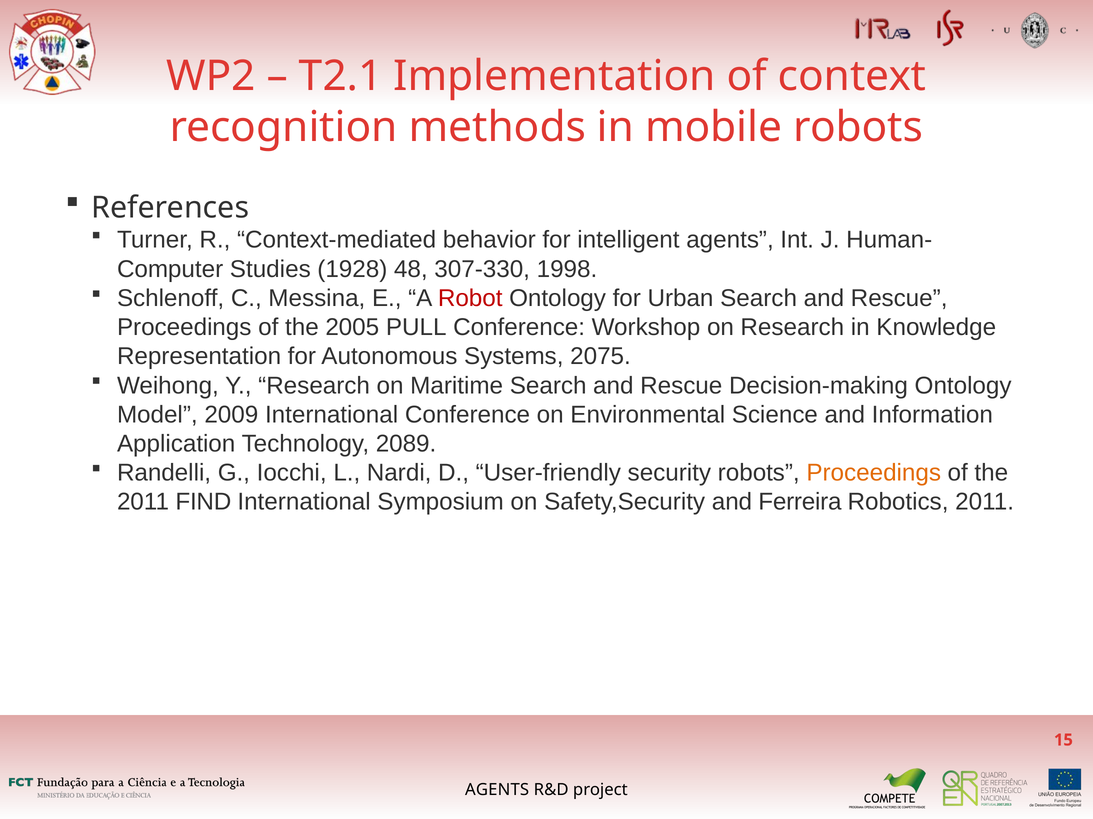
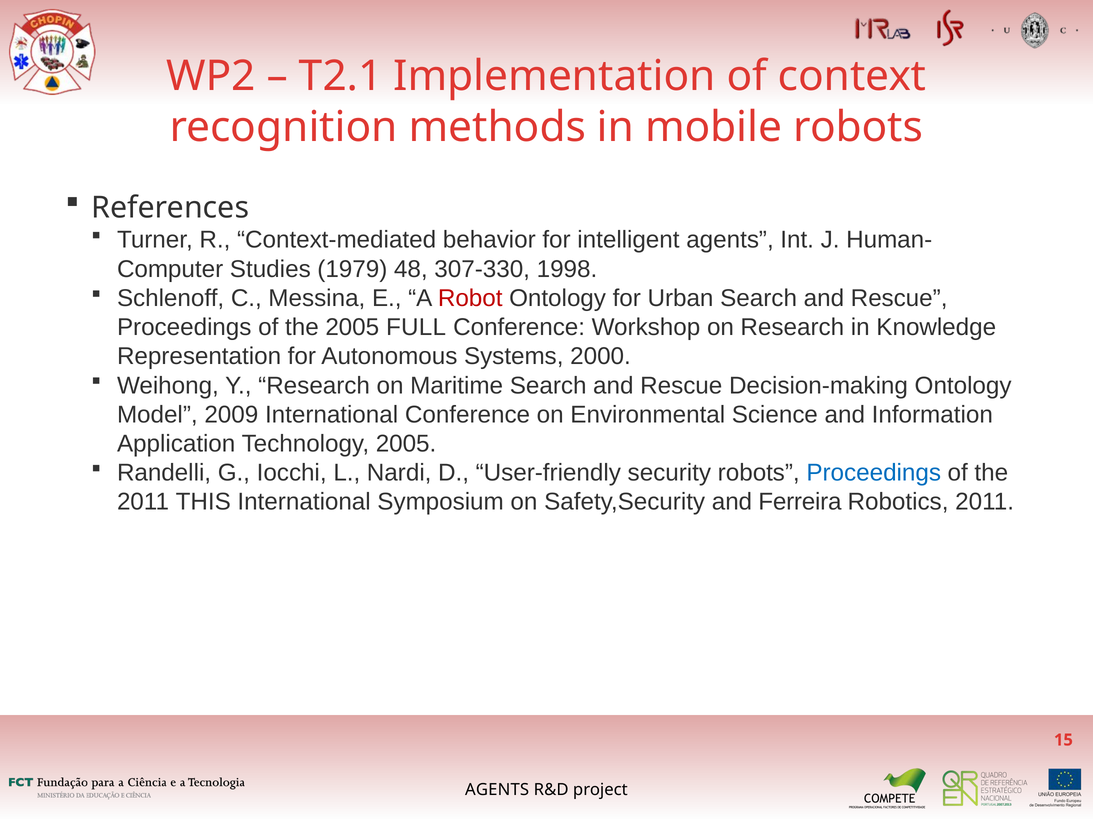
1928: 1928 -> 1979
PULL: PULL -> FULL
2075: 2075 -> 2000
Technology 2089: 2089 -> 2005
Proceedings at (874, 473) colour: orange -> blue
FIND: FIND -> THIS
